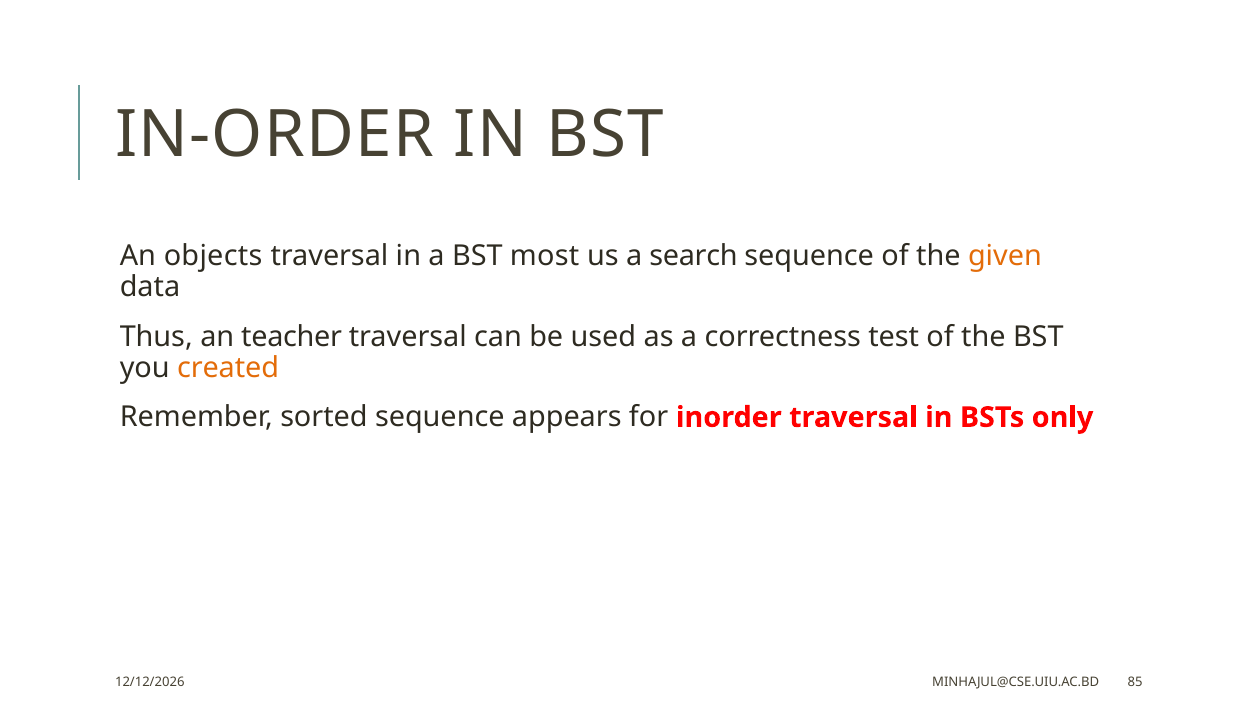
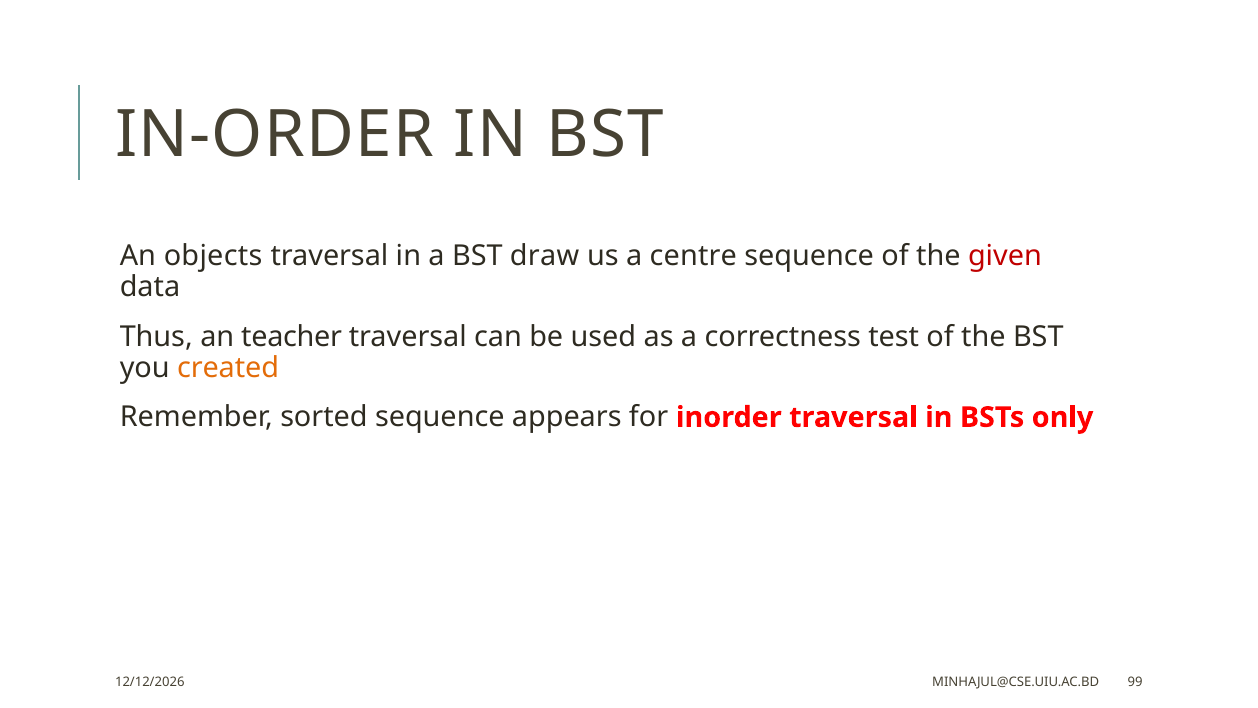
most: most -> draw
search: search -> centre
given colour: orange -> red
85: 85 -> 99
